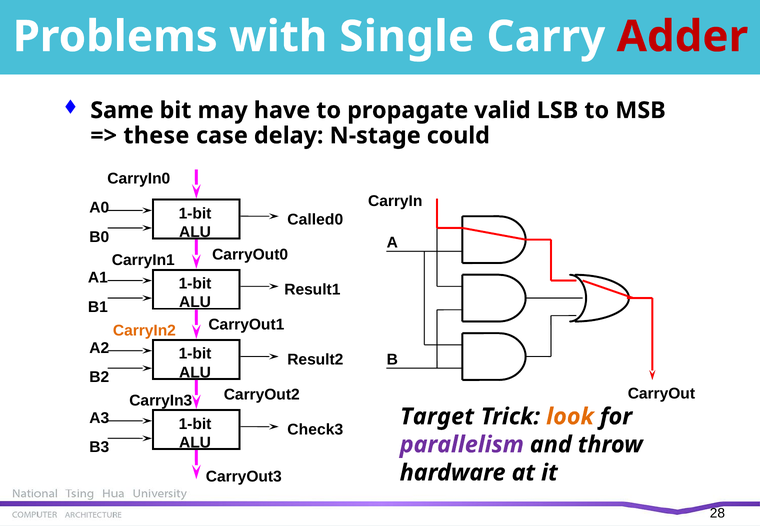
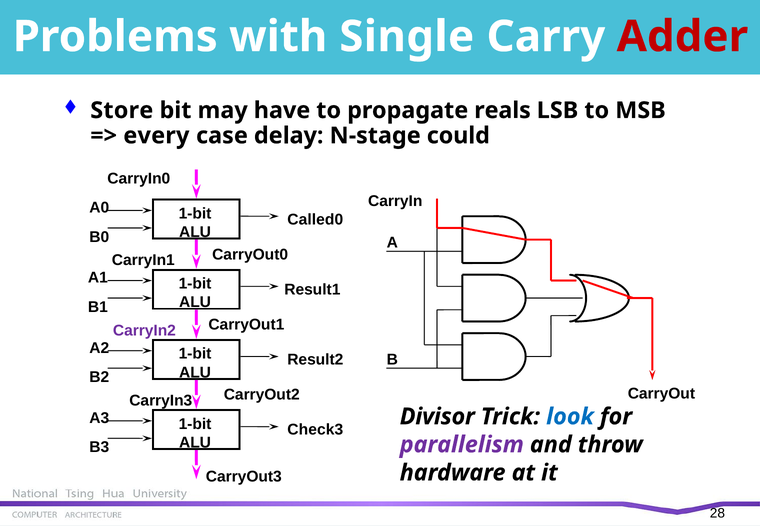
Same: Same -> Store
valid: valid -> reals
these: these -> every
CarryIn2 colour: orange -> purple
Target: Target -> Divisor
look colour: orange -> blue
